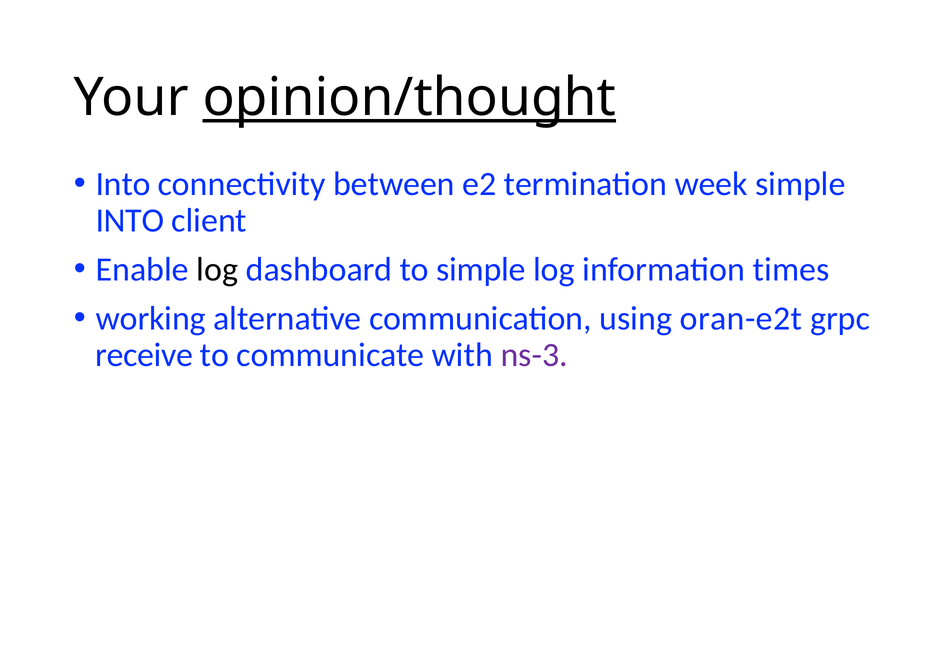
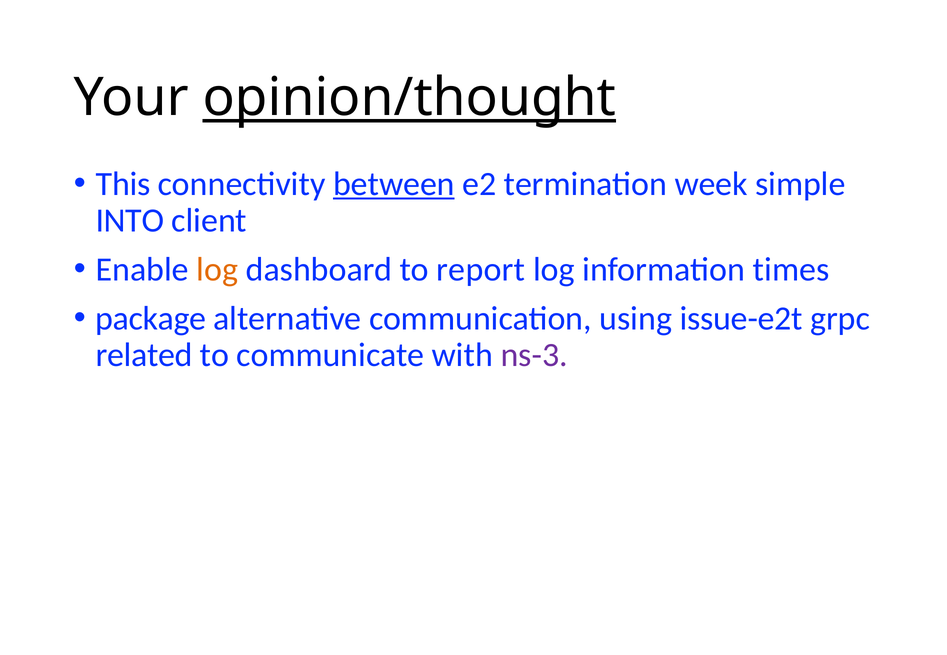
Into at (123, 184): Into -> This
between underline: none -> present
log at (217, 270) colour: black -> orange
to simple: simple -> report
working: working -> package
oran-e2t: oran-e2t -> issue-e2t
receive: receive -> related
